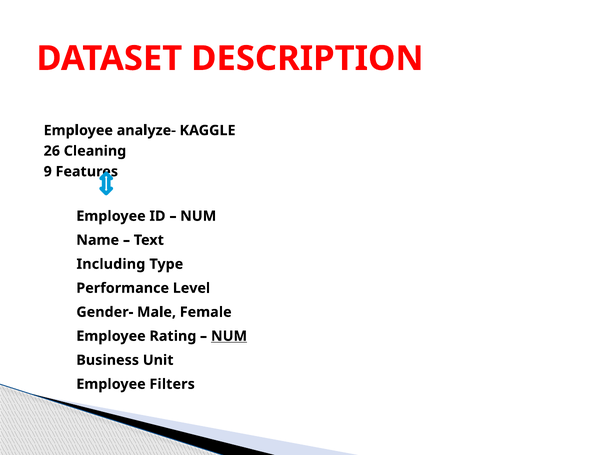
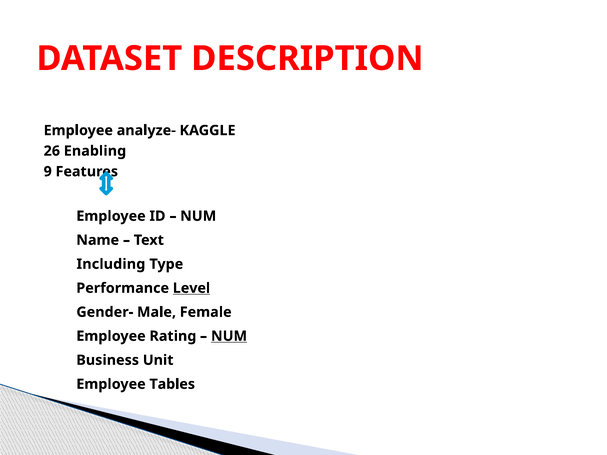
Cleaning: Cleaning -> Enabling
Level underline: none -> present
Filters: Filters -> Tables
